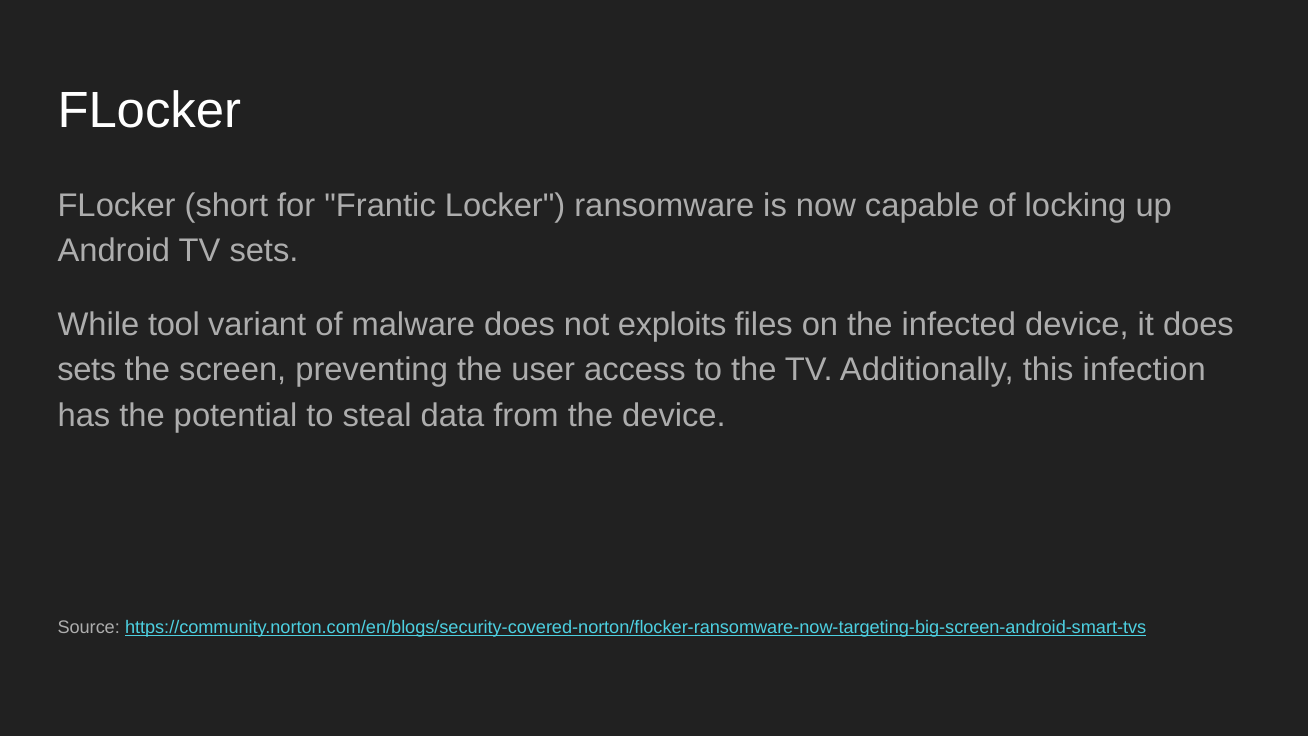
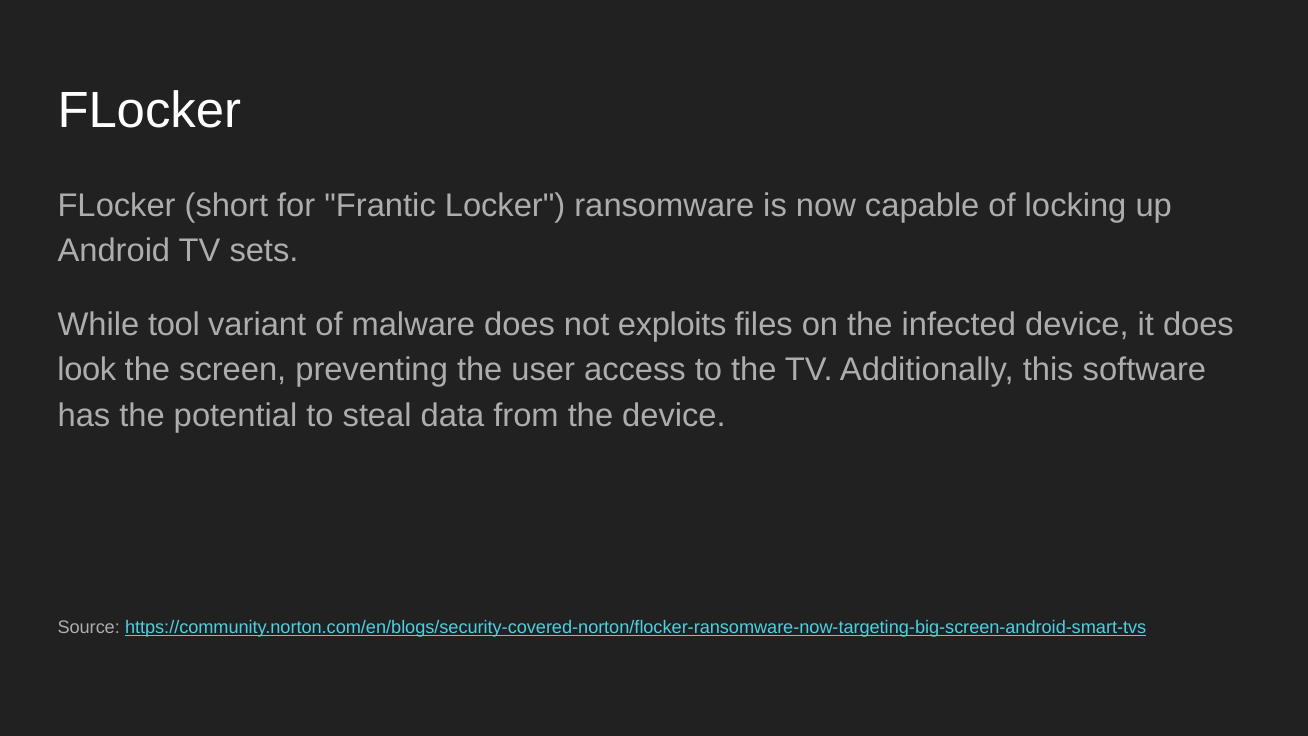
sets at (87, 370): sets -> look
infection: infection -> software
